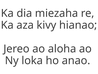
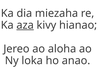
aza underline: none -> present
